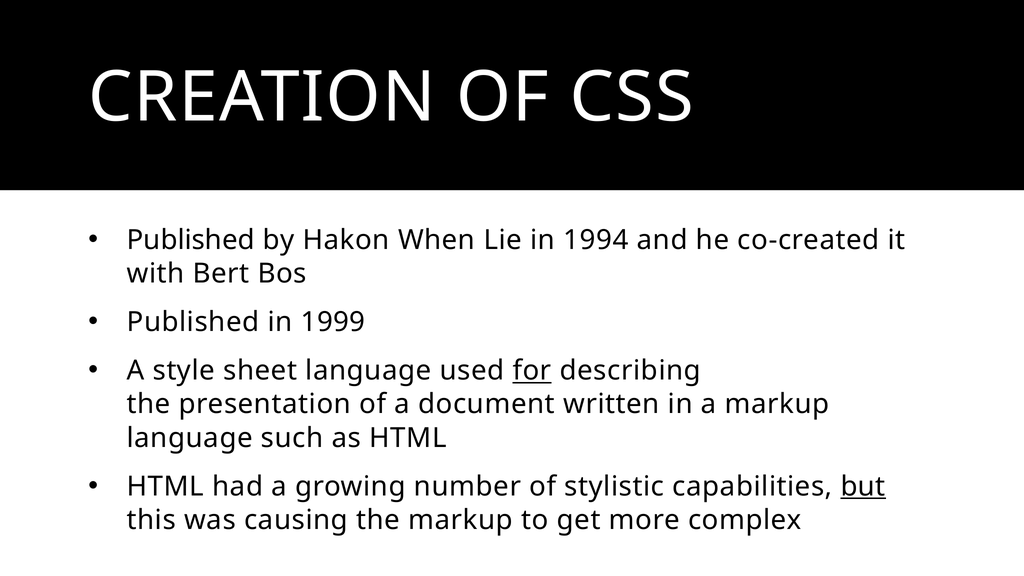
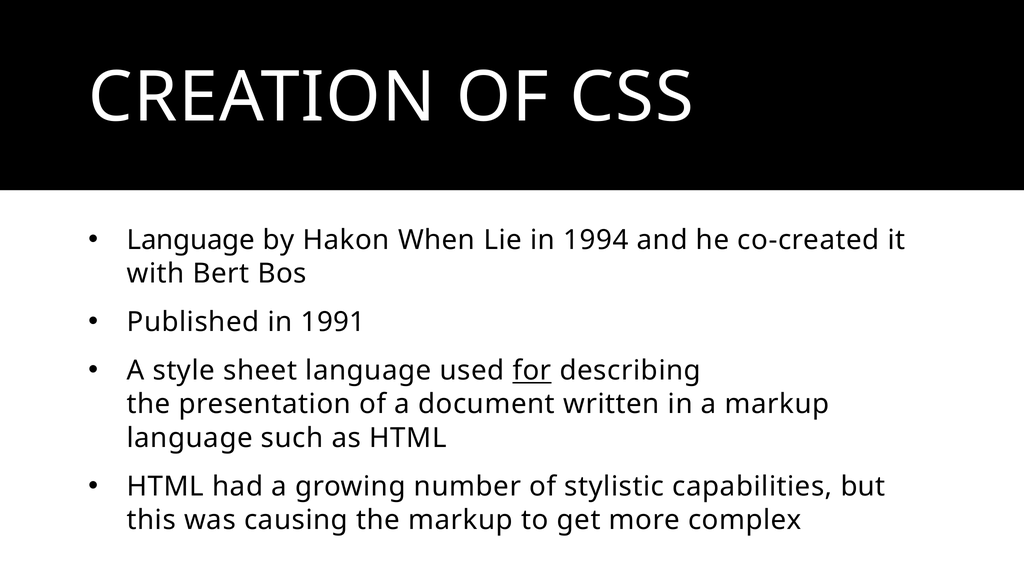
Published at (191, 240): Published -> Language
1999: 1999 -> 1991
but underline: present -> none
